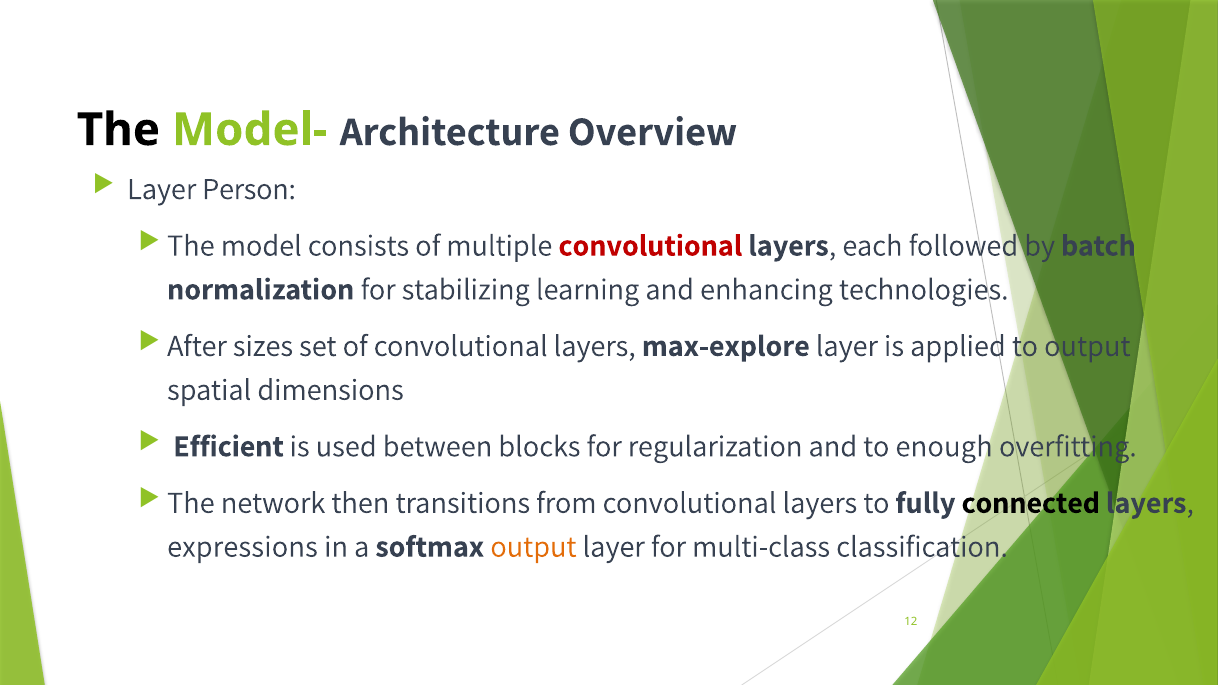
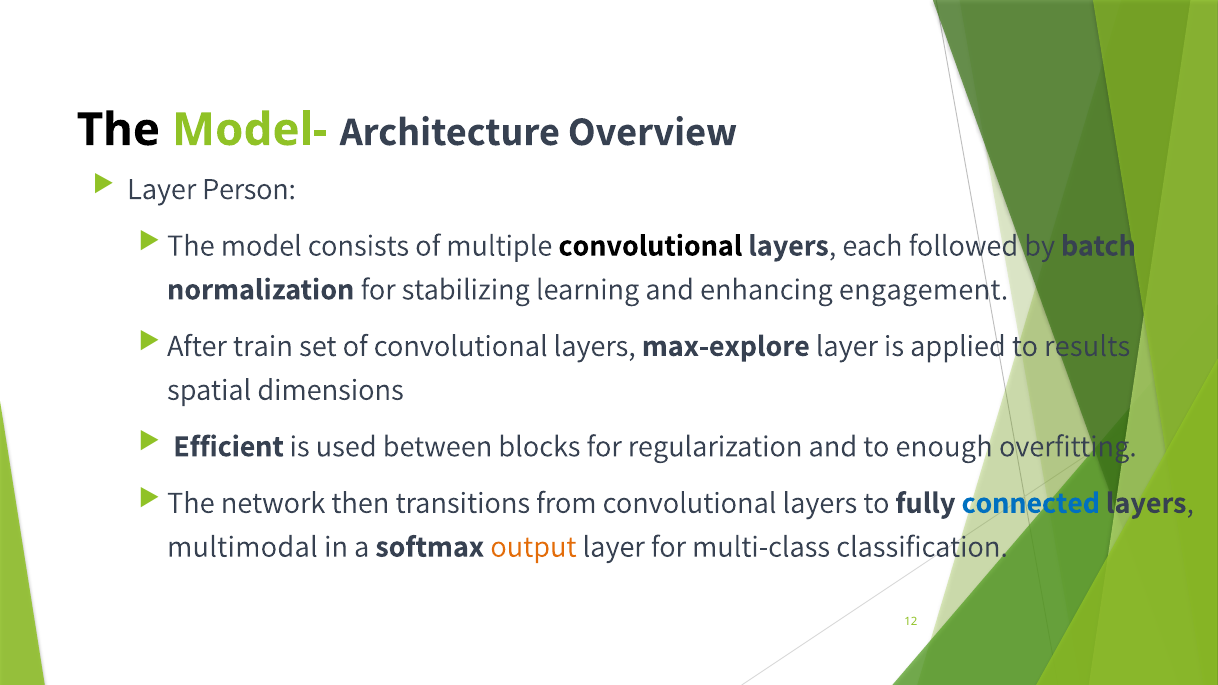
convolutional at (650, 246) colour: red -> black
technologies: technologies -> engagement
sizes: sizes -> train
to output: output -> results
connected colour: black -> blue
expressions: expressions -> multimodal
